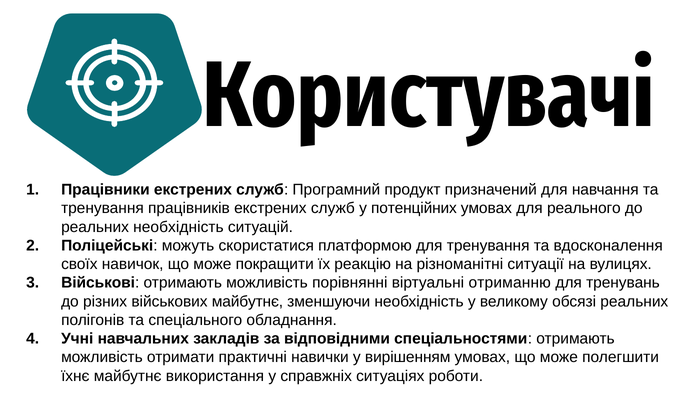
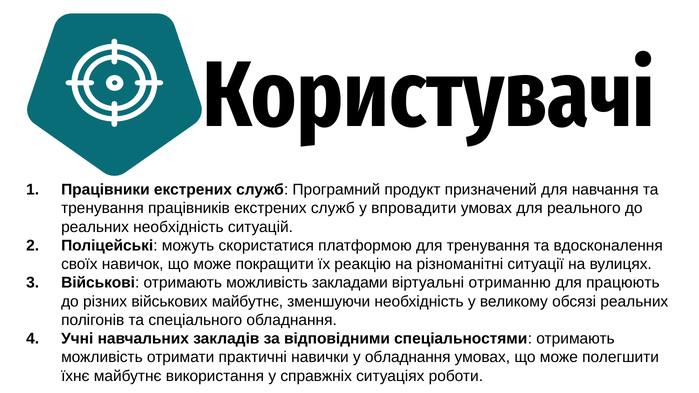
потенційних: потенційних -> впровадити
порівнянні: порівнянні -> закладами
тренувань: тренувань -> працюють
у вирішенням: вирішенням -> обладнання
